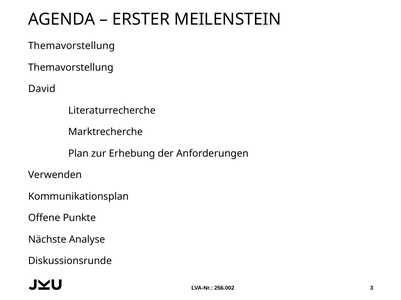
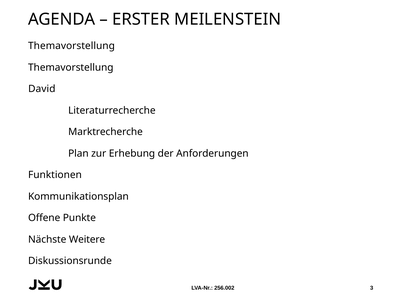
Verwenden: Verwenden -> Funktionen
Analyse: Analyse -> Weitere
